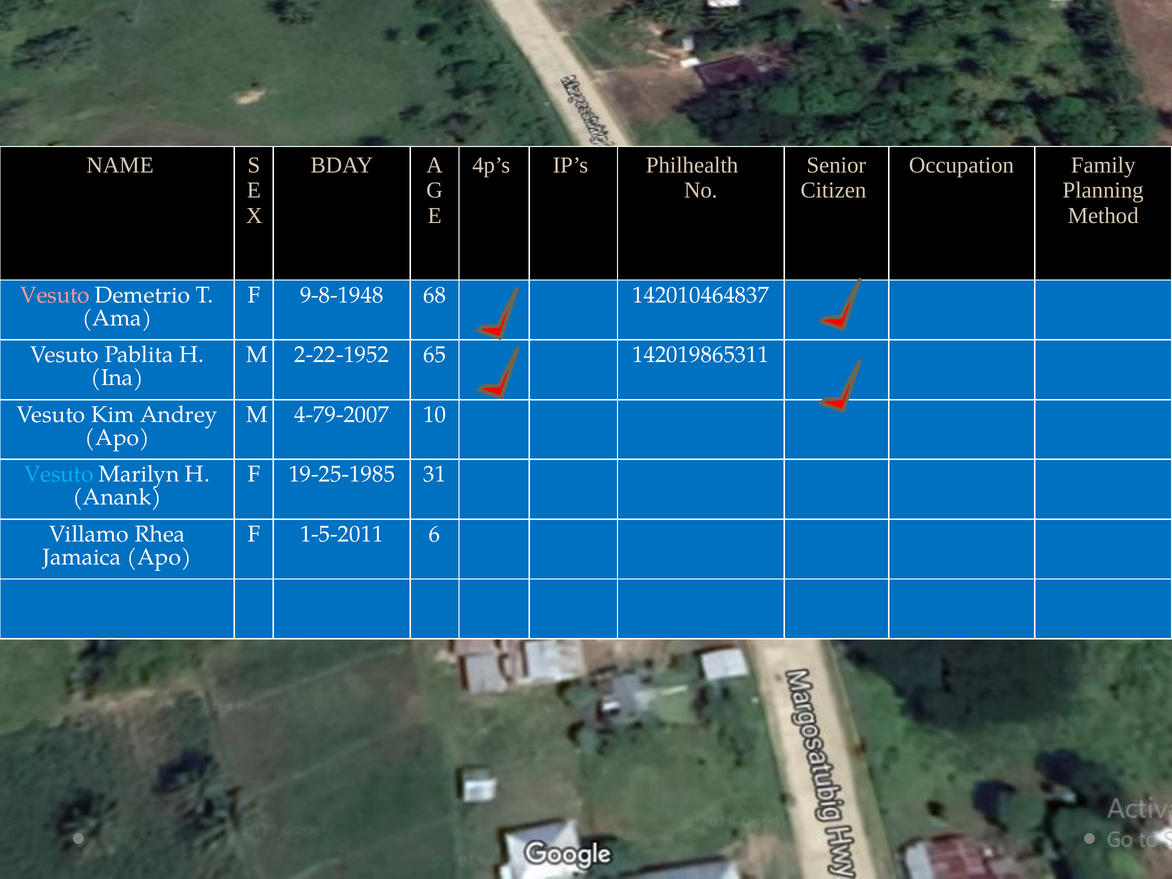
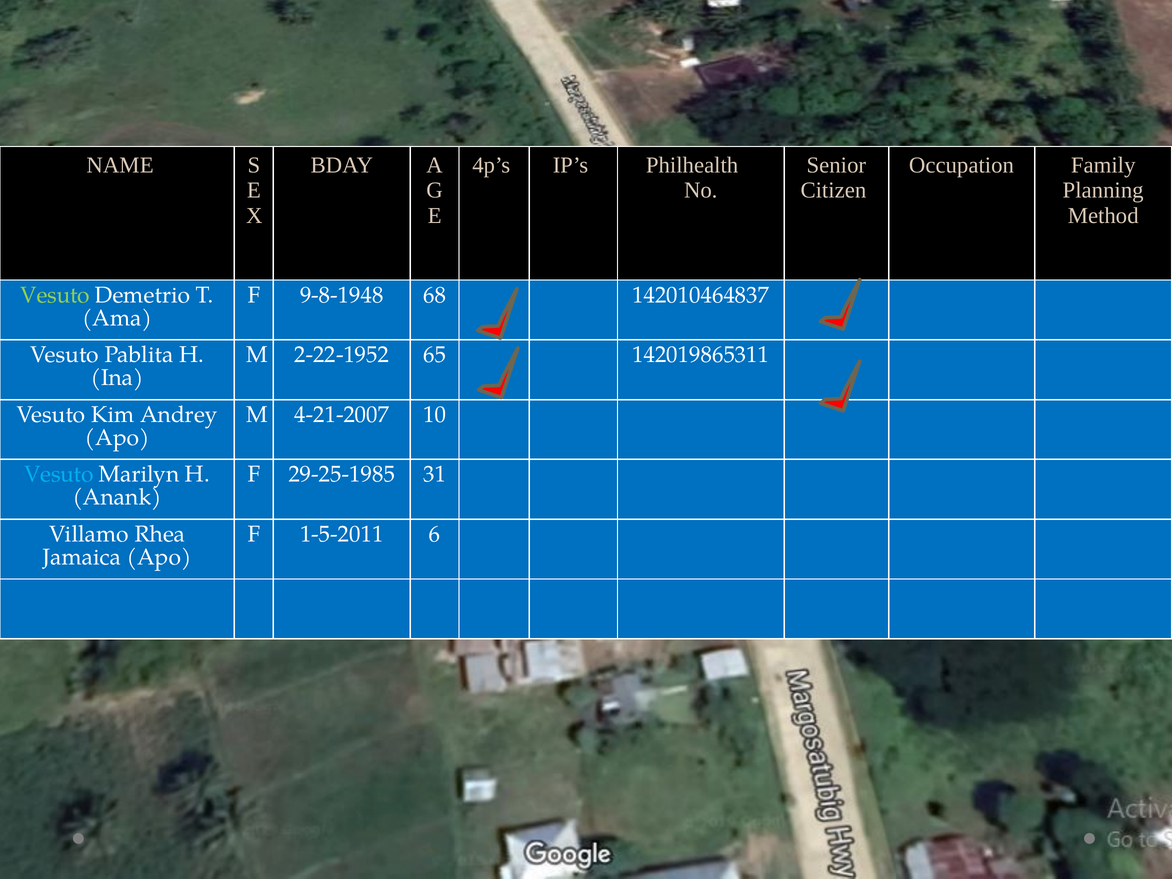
Vesuto at (55, 295) colour: pink -> light green
4-79-2007: 4-79-2007 -> 4-21-2007
19-25-1985: 19-25-1985 -> 29-25-1985
